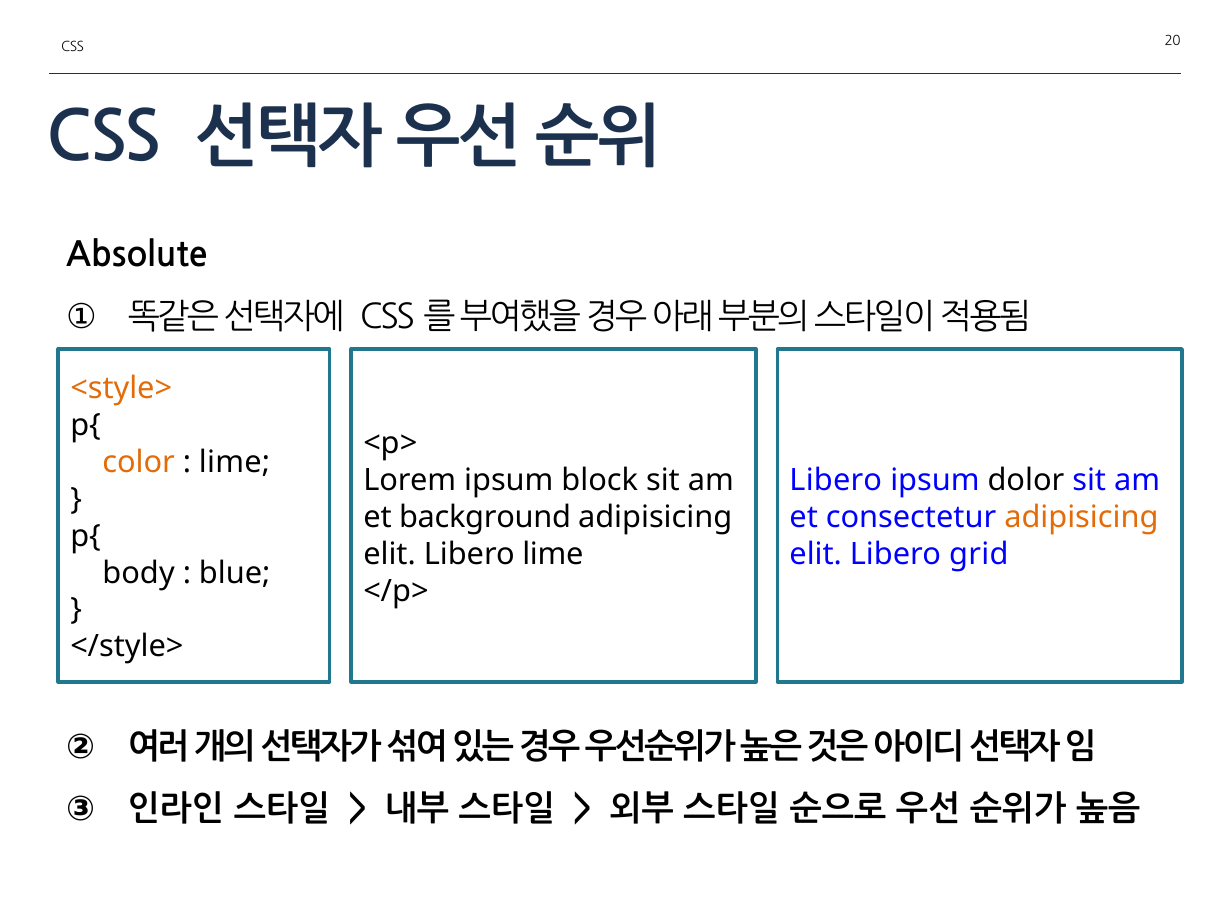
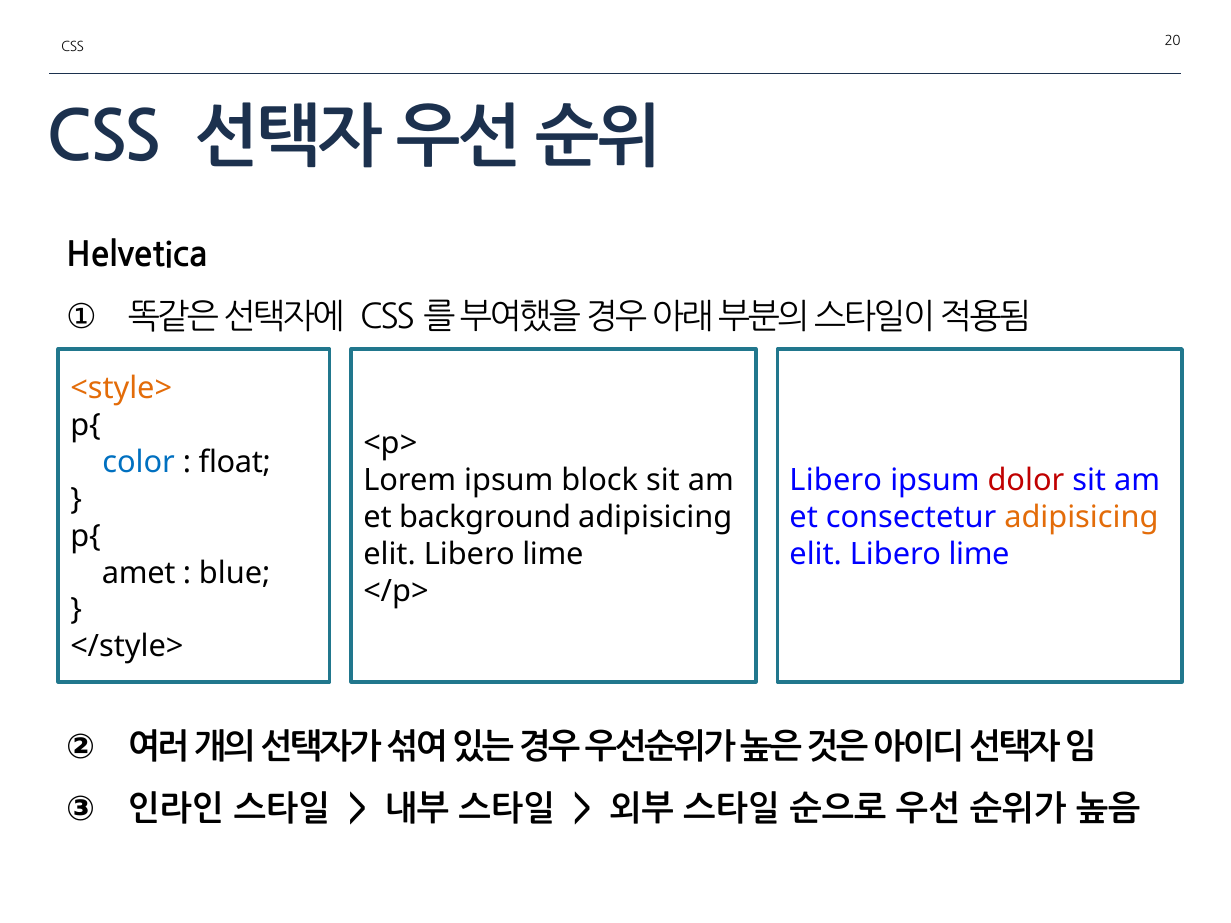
Absolute: Absolute -> Helvetica
color colour: orange -> blue
lime at (235, 462): lime -> float
dolor colour: black -> red
grid at (979, 555): grid -> lime
body: body -> amet
